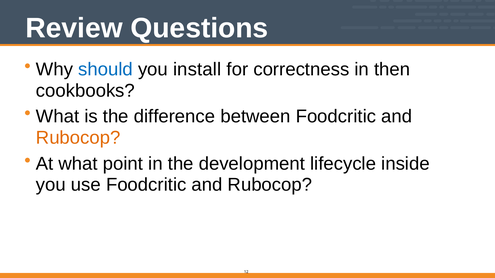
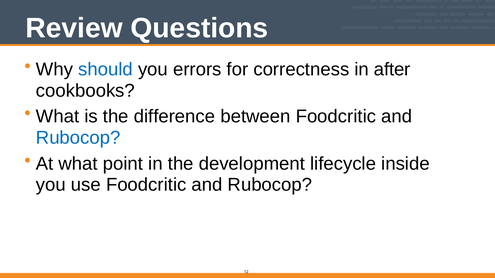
install: install -> errors
then: then -> after
Rubocop at (78, 138) colour: orange -> blue
